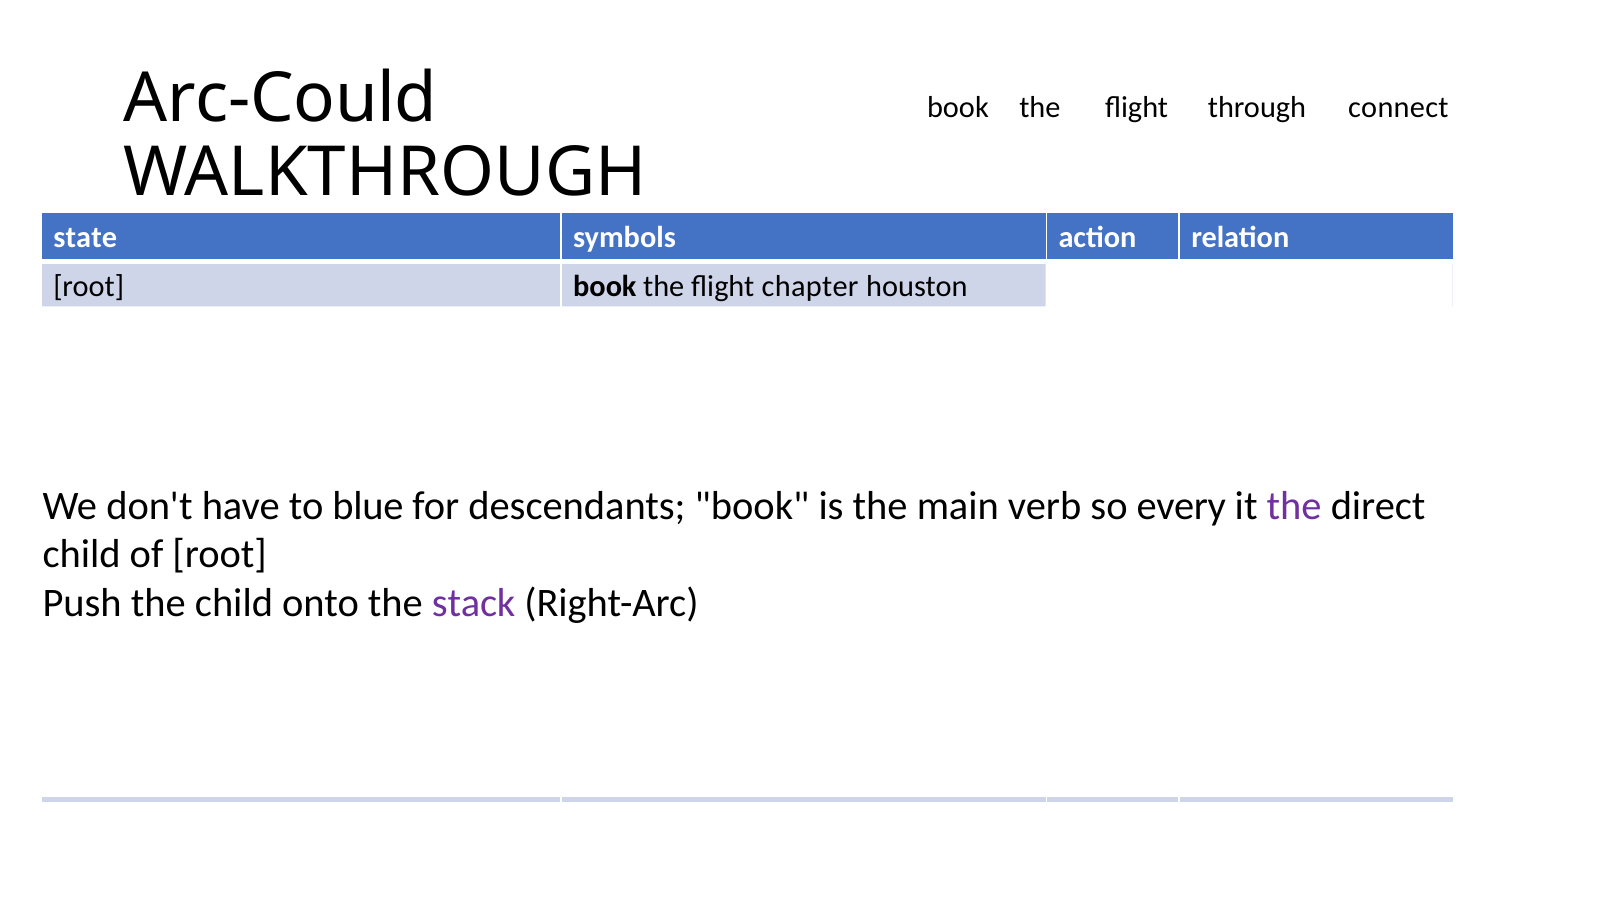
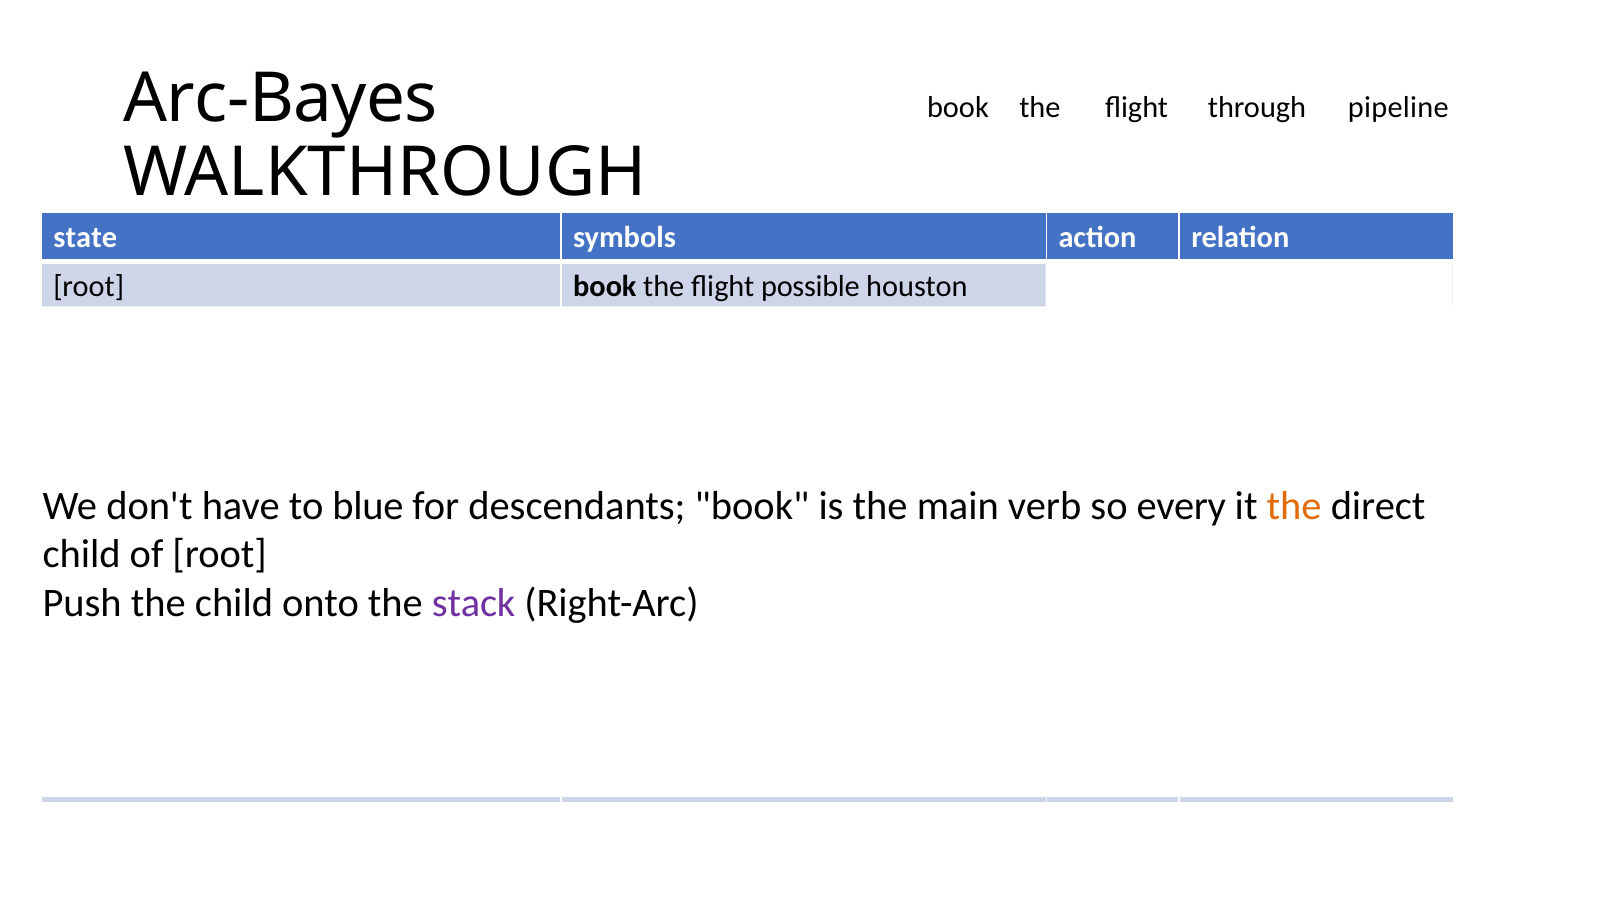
Arc-Could: Arc-Could -> Arc-Bayes
connect: connect -> pipeline
chapter: chapter -> possible
the at (1294, 506) colour: purple -> orange
